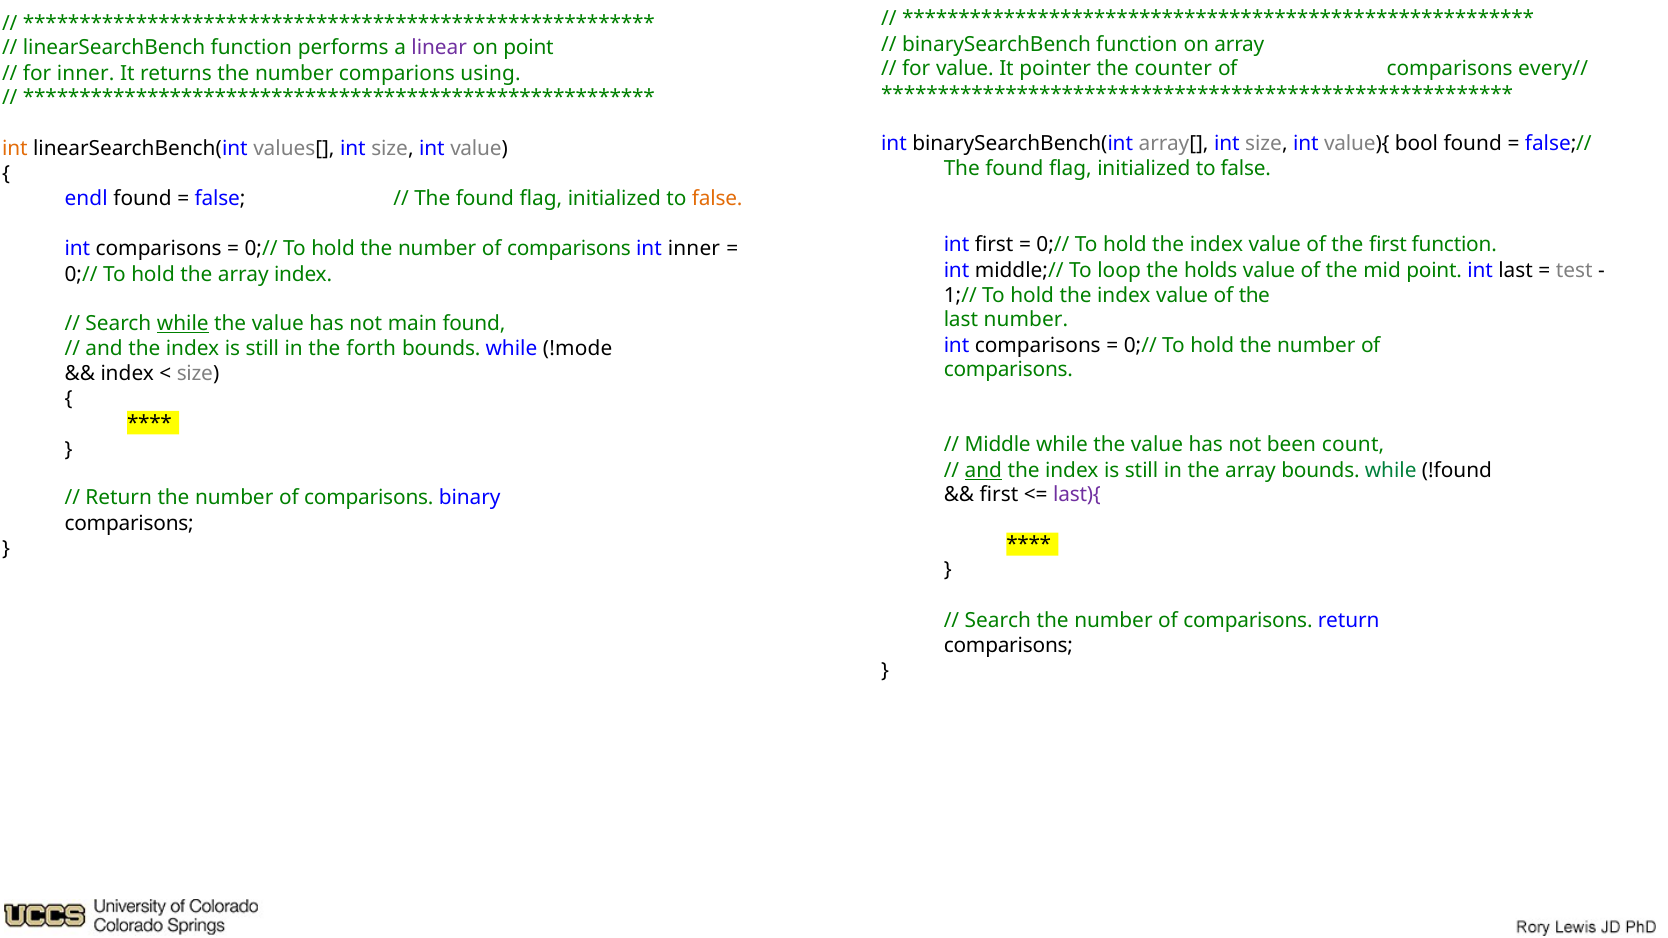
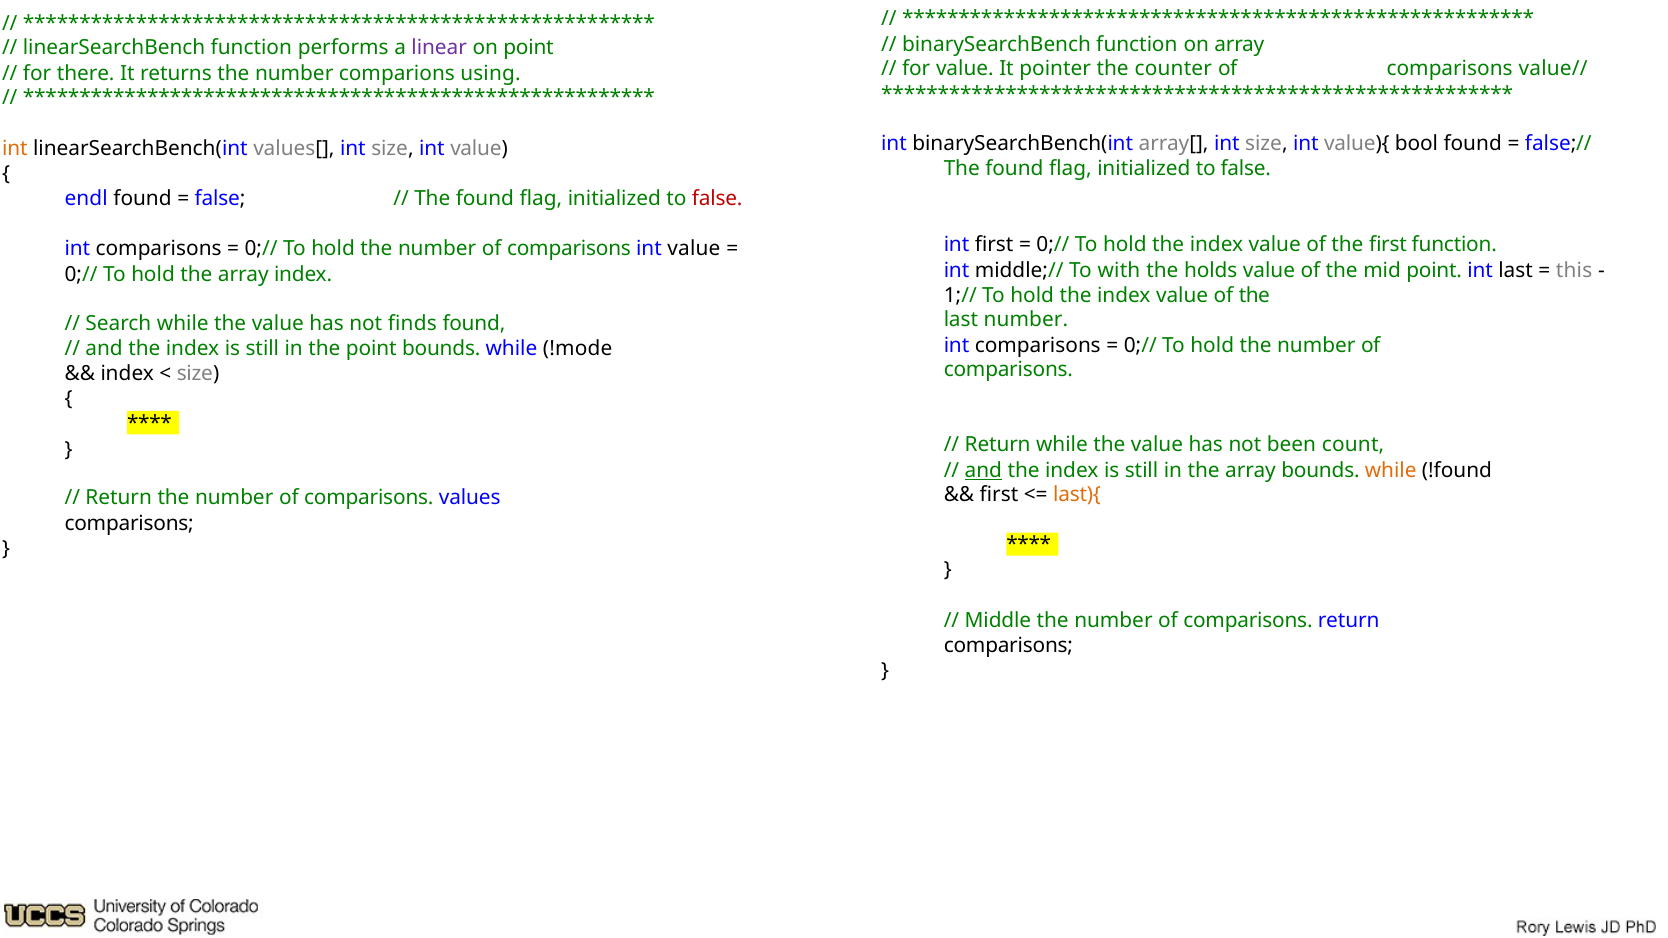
every//: every// -> value//
for inner: inner -> there
false at (717, 199) colour: orange -> red
comparisons int inner: inner -> value
loop: loop -> with
test: test -> this
while at (183, 324) underline: present -> none
main: main -> finds
the forth: forth -> point
Middle at (998, 444): Middle -> Return
while at (1391, 471) colour: green -> orange
last){ colour: purple -> orange
binary: binary -> values
Search at (998, 621): Search -> Middle
